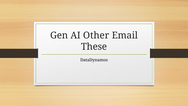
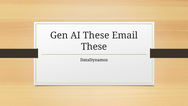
AI Other: Other -> These
